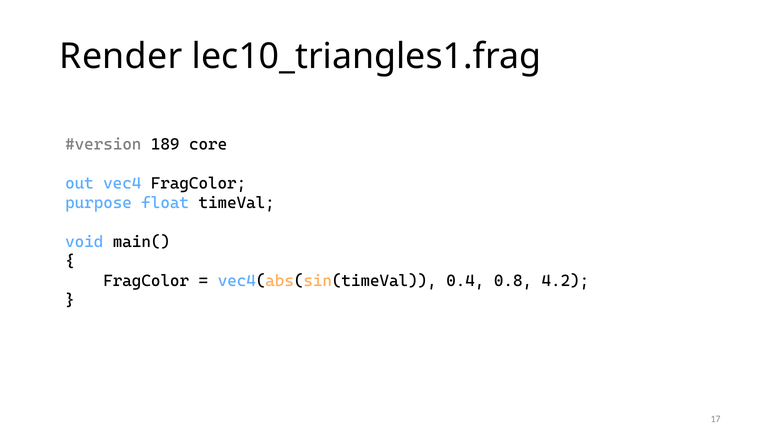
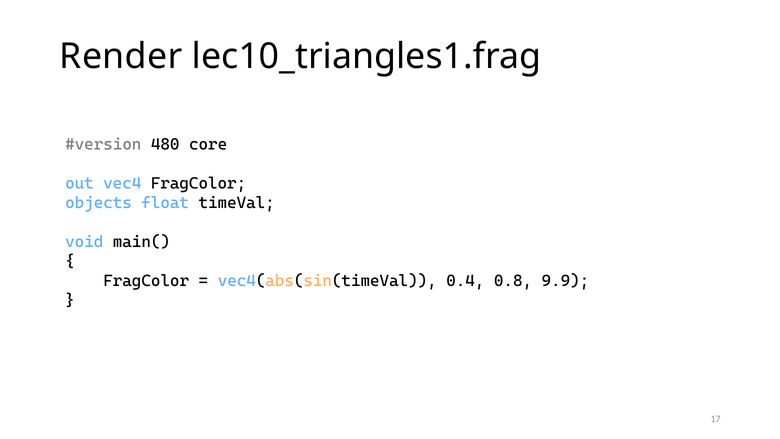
189: 189 -> 480
purpose: purpose -> objects
4.2: 4.2 -> 9.9
